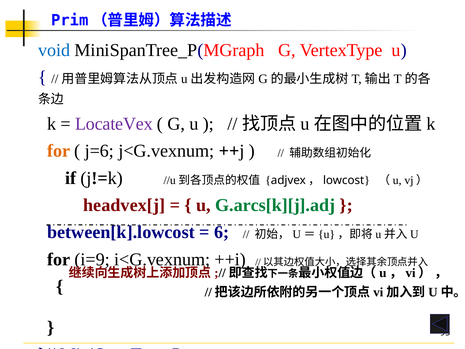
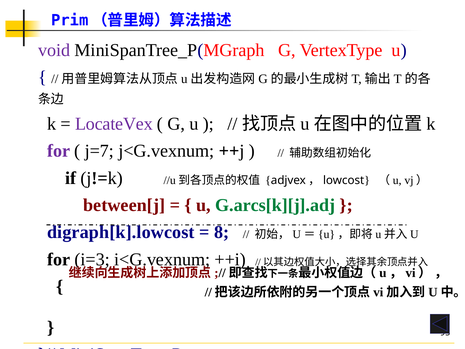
void colour: blue -> purple
for at (59, 151) colour: orange -> purple
j=6: j=6 -> j=7
headvex[j: headvex[j -> between[j
between[k].lowcost: between[k].lowcost -> digraph[k].lowcost
6: 6 -> 8
i=9: i=9 -> i=3
